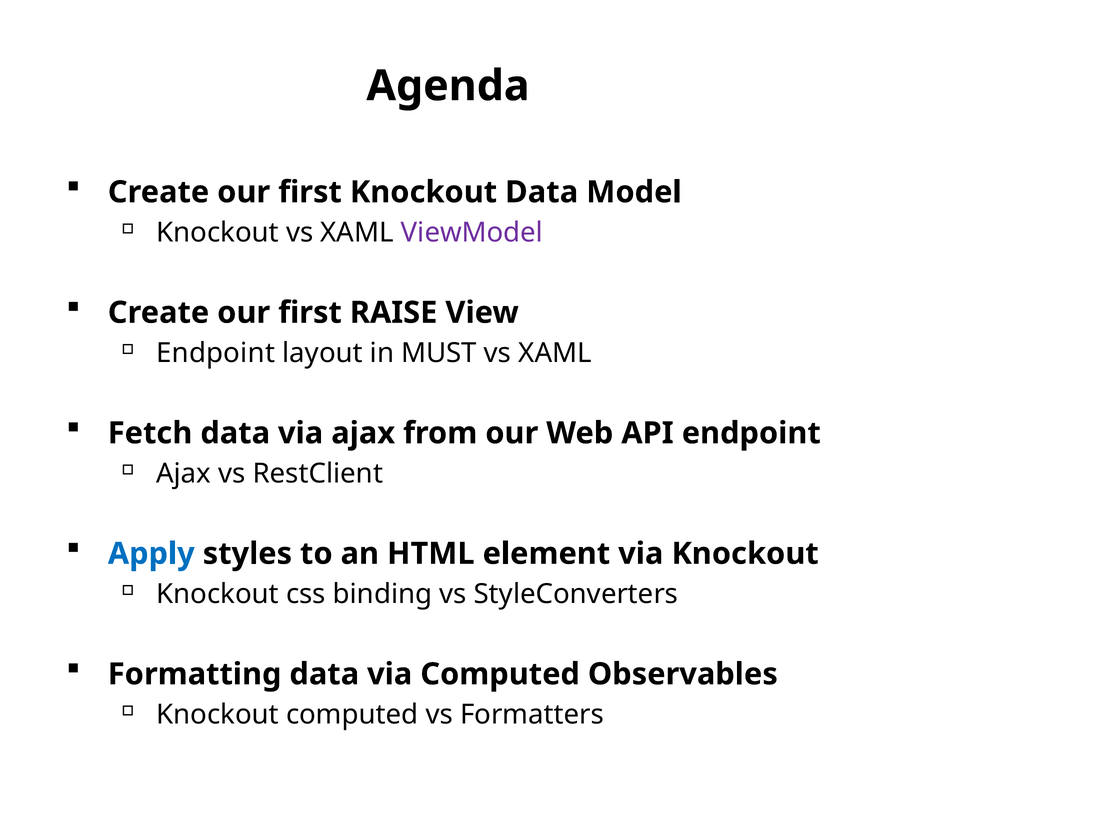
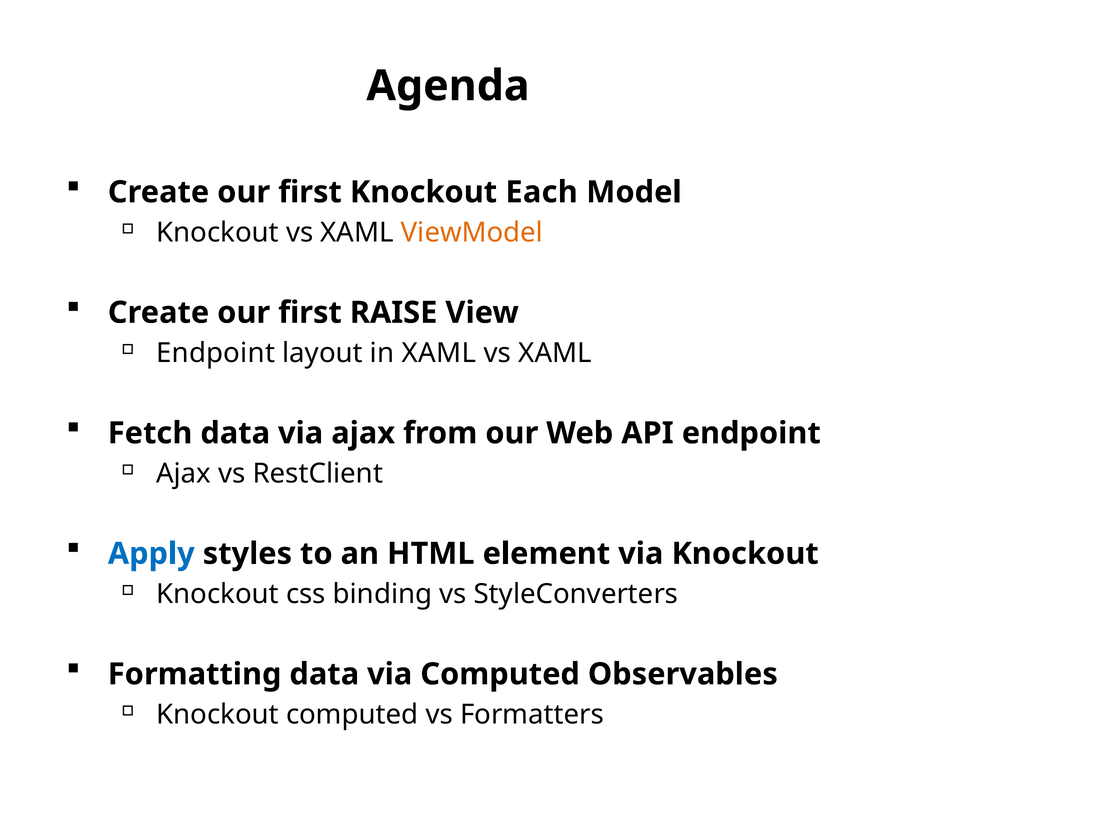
Knockout Data: Data -> Each
ViewModel colour: purple -> orange
in MUST: MUST -> XAML
